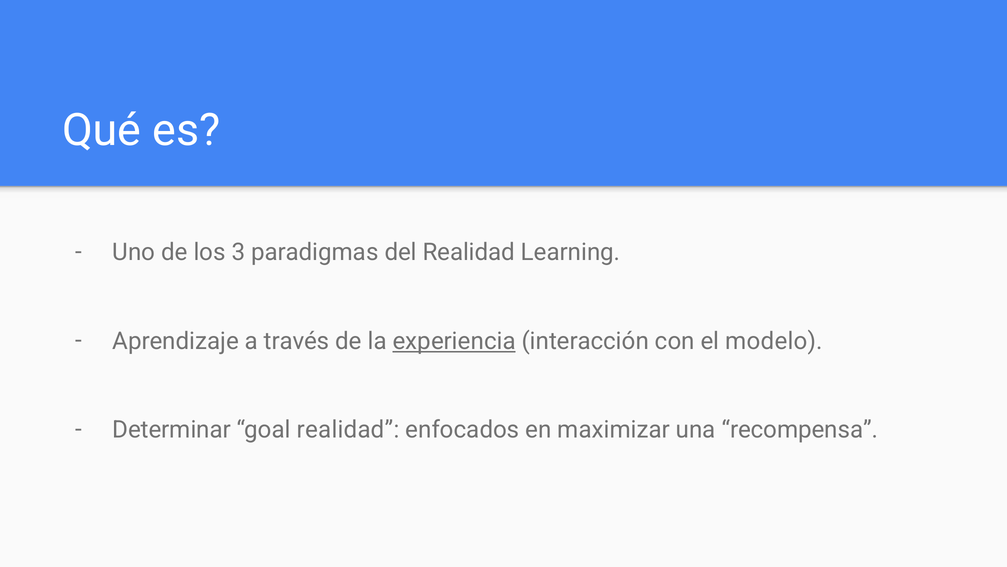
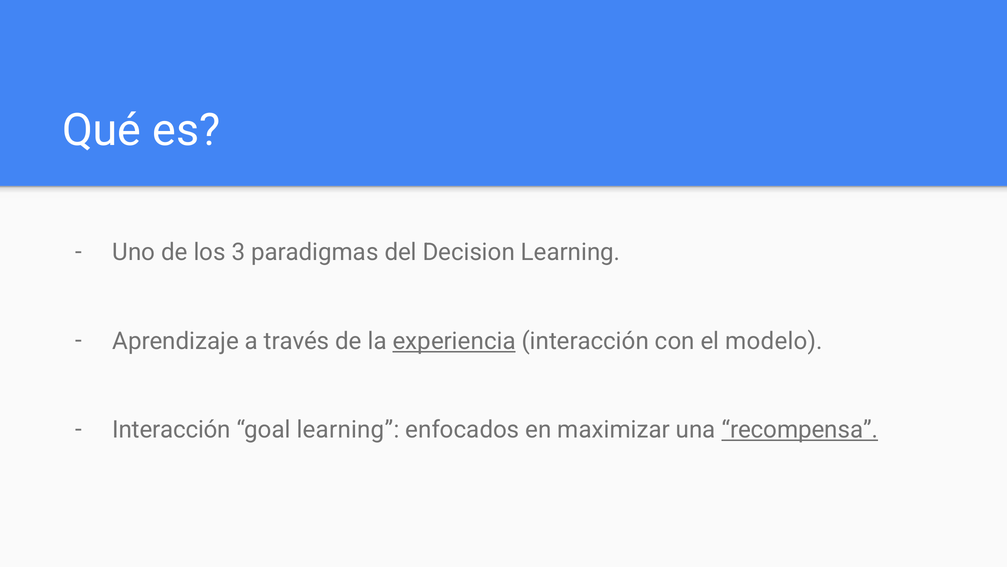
del Realidad: Realidad -> Decision
Determinar at (172, 430): Determinar -> Interacción
goal realidad: realidad -> learning
recompensa underline: none -> present
